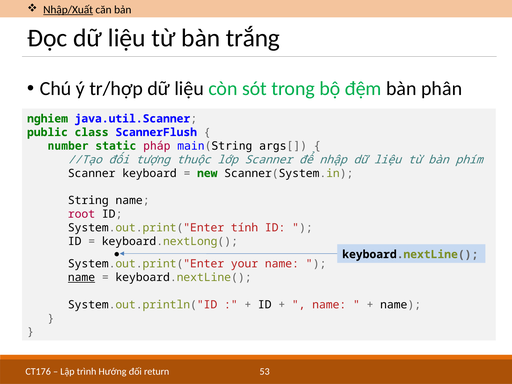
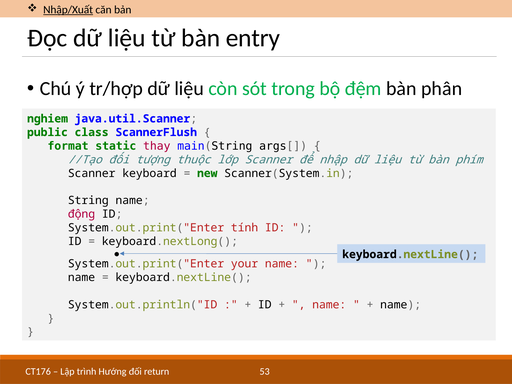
trắng: trắng -> entry
number: number -> format
pháp: pháp -> thay
root: root -> động
name at (81, 277) underline: present -> none
